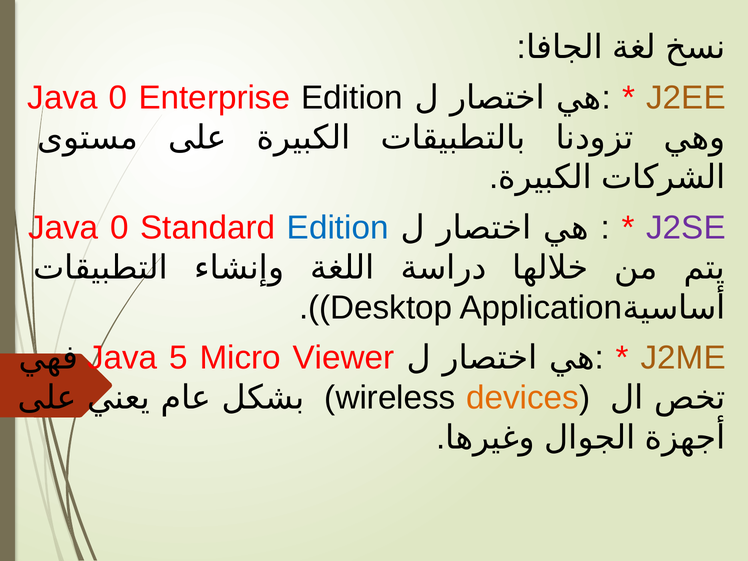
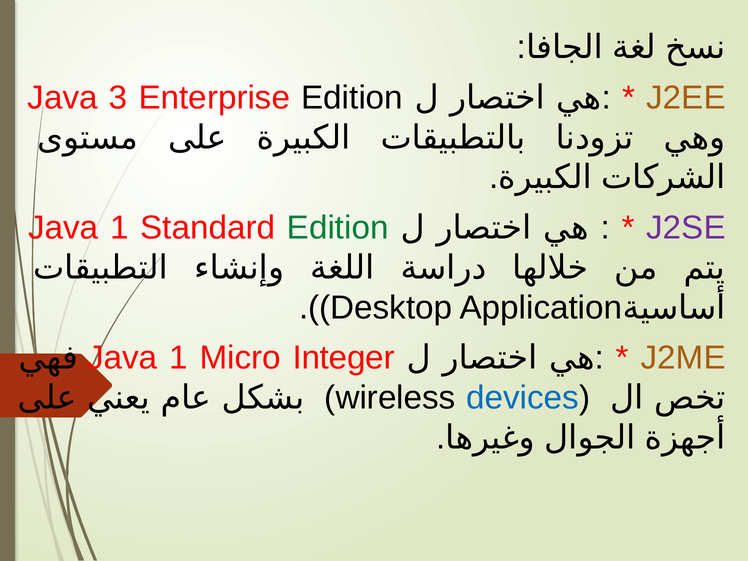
0 at (118, 98): 0 -> 3
0 at (119, 228): 0 -> 1
Edition at (338, 228) colour: blue -> green
5 at (179, 358): 5 -> 1
Viewer: Viewer -> Integer
devices colour: orange -> blue
